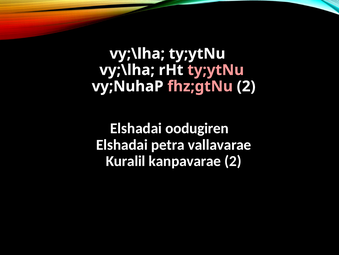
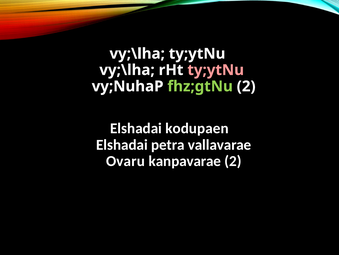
fhz;gtNu colour: pink -> light green
oodugiren: oodugiren -> kodupaen
Kuralil: Kuralil -> Ovaru
